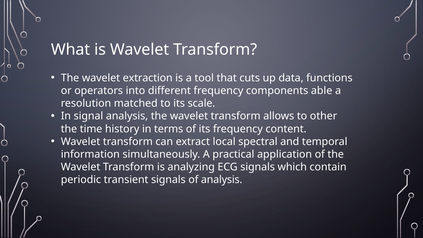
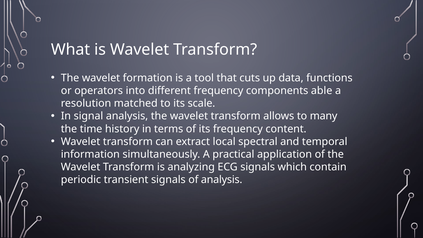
extraction: extraction -> formation
other: other -> many
